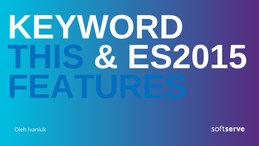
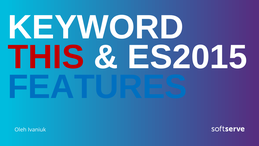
THIS colour: blue -> red
